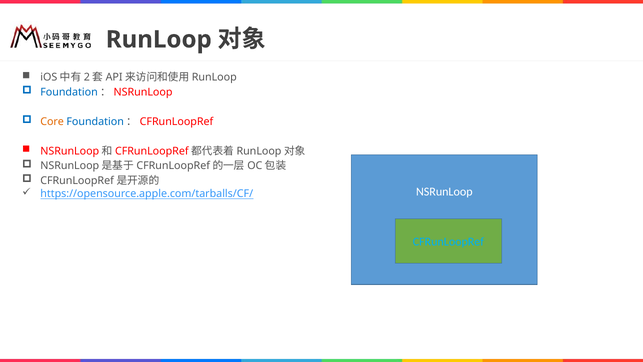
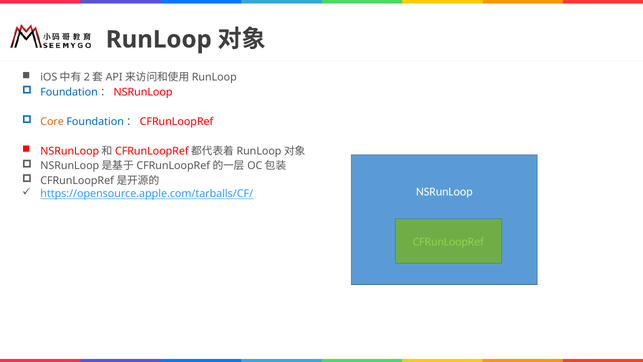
CFRunLoopRef colour: light blue -> light green
